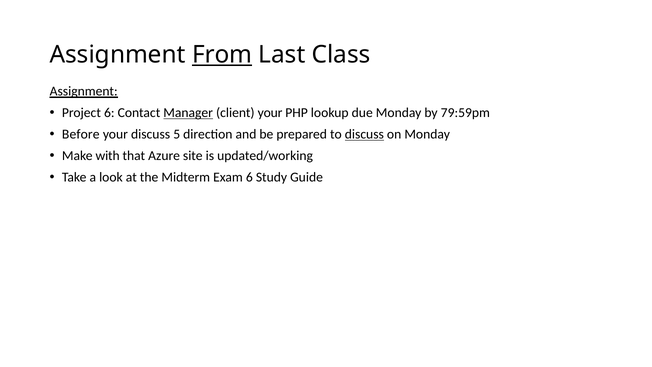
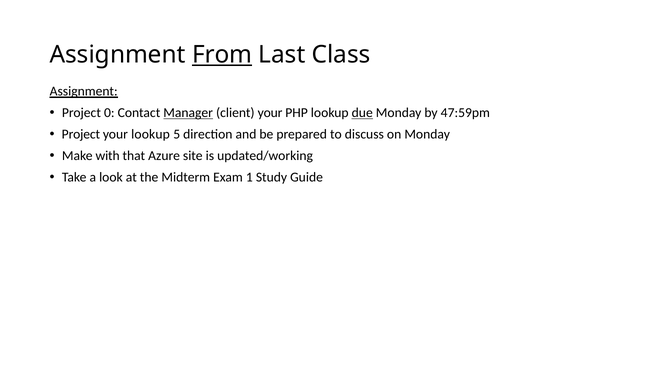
Project 6: 6 -> 0
due underline: none -> present
79:59pm: 79:59pm -> 47:59pm
Before at (81, 134): Before -> Project
your discuss: discuss -> lookup
discuss at (364, 134) underline: present -> none
Exam 6: 6 -> 1
